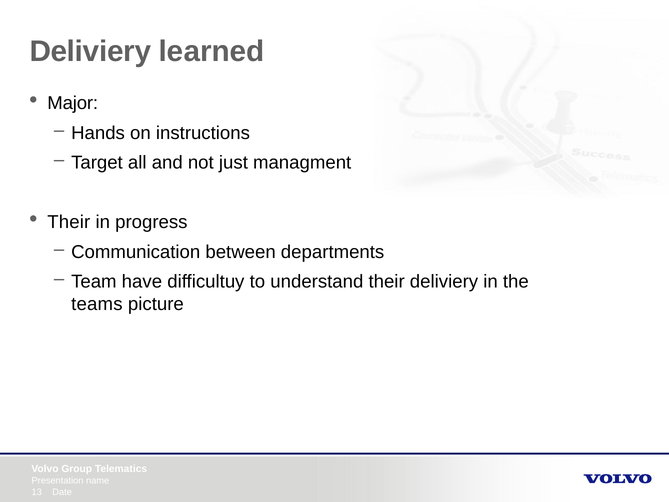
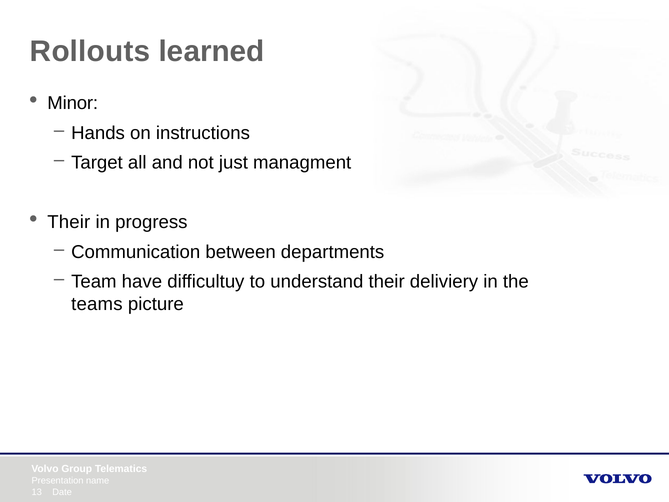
Deliviery at (90, 51): Deliviery -> Rollouts
Major: Major -> Minor
